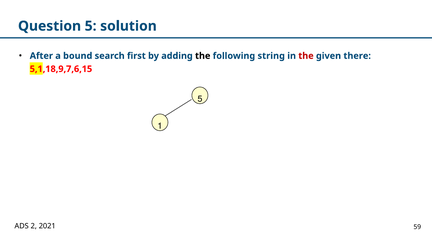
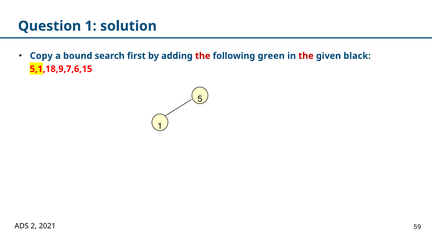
Question 5: 5 -> 1
After: After -> Copy
the at (203, 56) colour: black -> red
string: string -> green
there: there -> black
